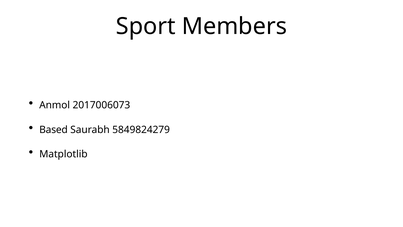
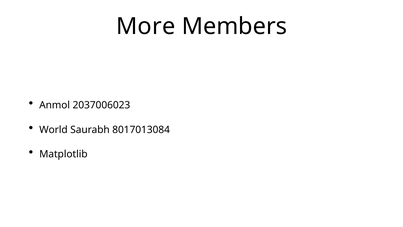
Sport: Sport -> More
2017006073: 2017006073 -> 2037006023
Based: Based -> World
5849824279: 5849824279 -> 8017013084
